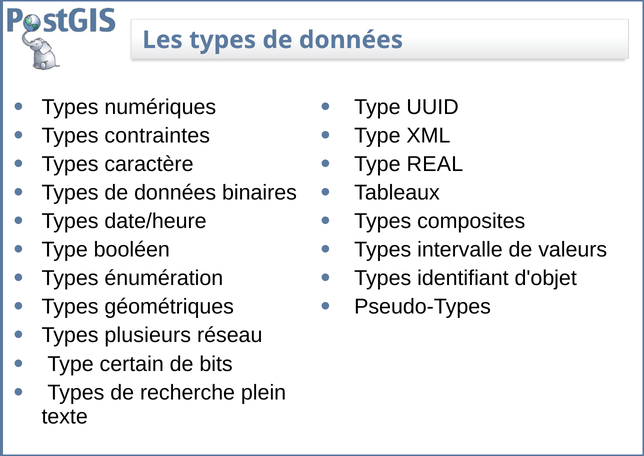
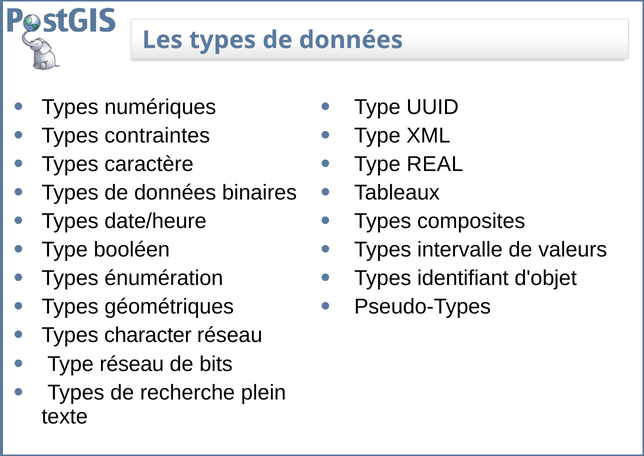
plusieurs: plusieurs -> character
Type certain: certain -> réseau
